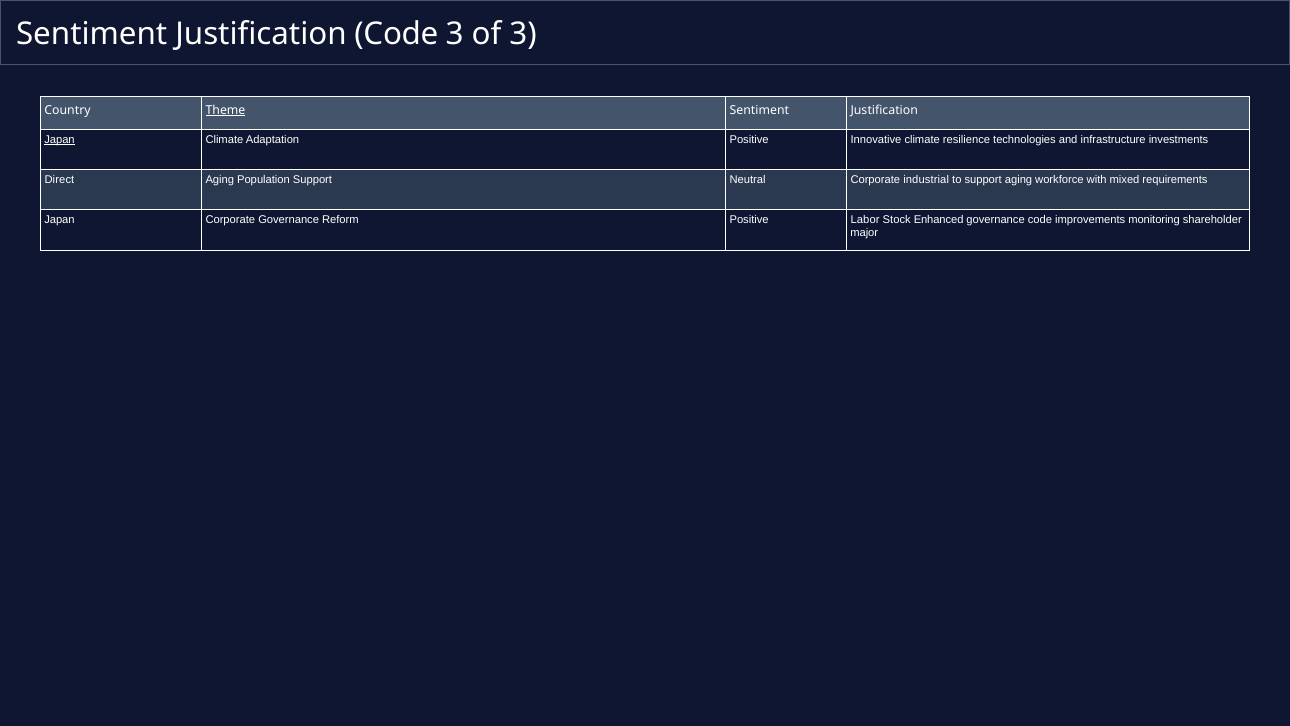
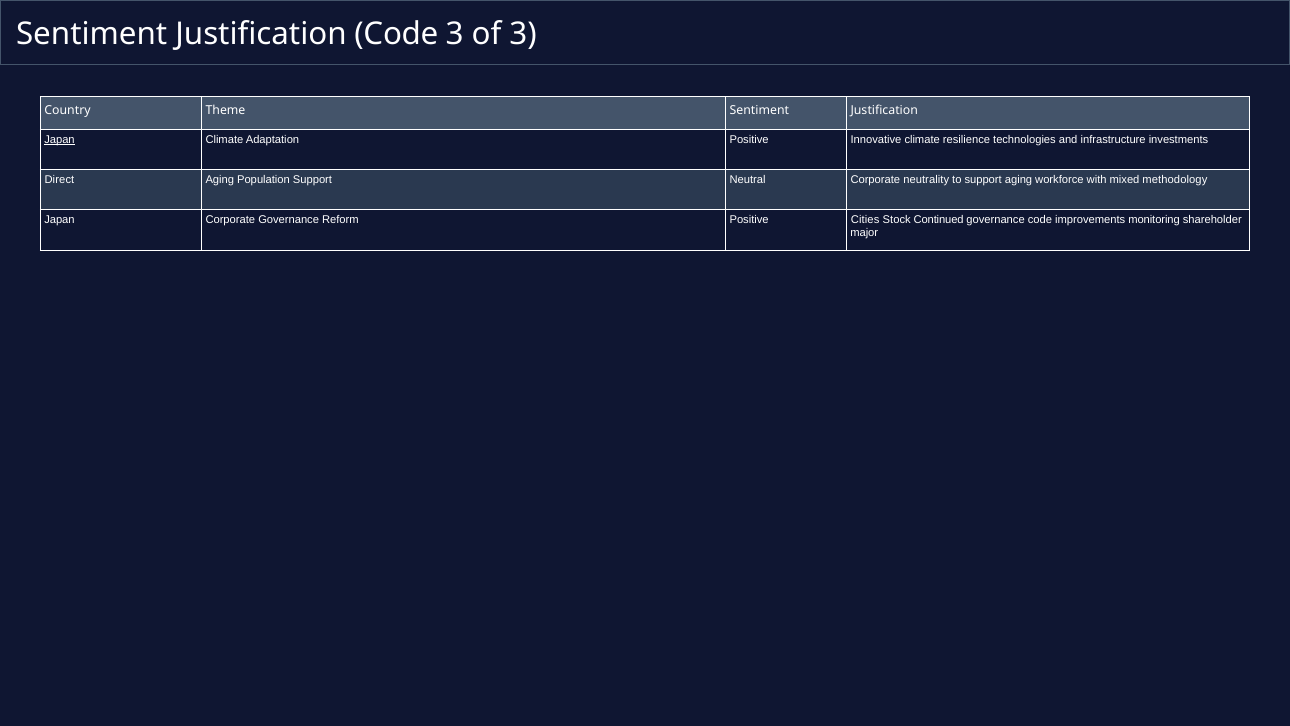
Theme underline: present -> none
industrial: industrial -> neutrality
requirements: requirements -> methodology
Labor: Labor -> Cities
Enhanced: Enhanced -> Continued
